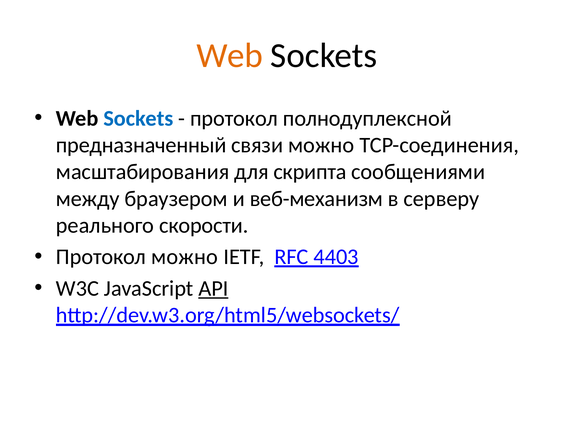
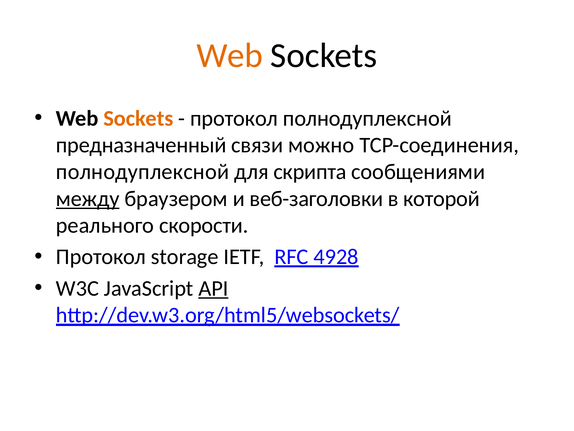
Sockets at (138, 118) colour: blue -> orange
масштабирования at (143, 172): масштабирования -> полнодуплексной
между underline: none -> present
веб-механизм: веб-механизм -> веб-заголовки
серверу: серверу -> которой
Протокол можно: можно -> storage
4403: 4403 -> 4928
